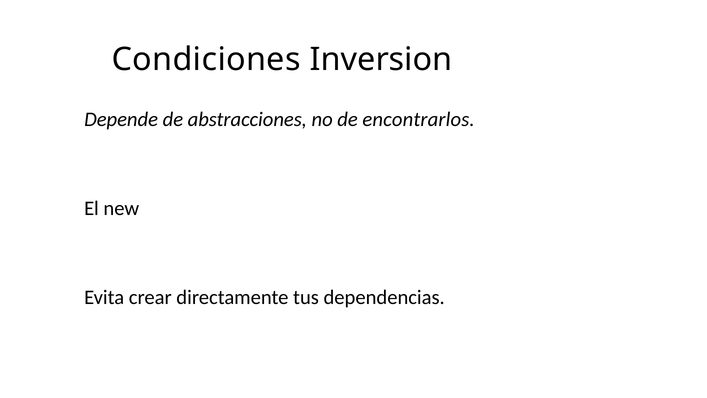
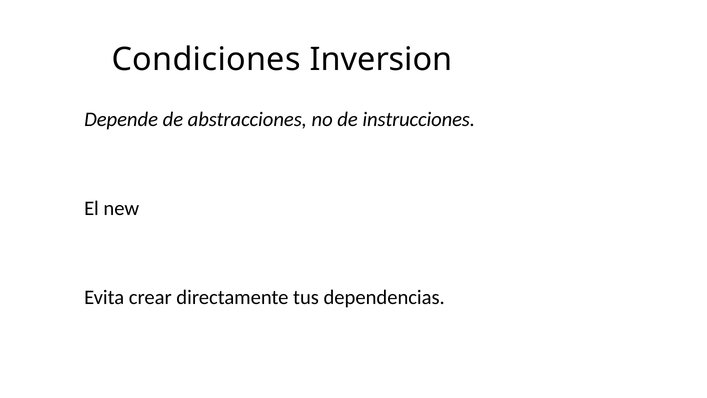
encontrarlos: encontrarlos -> instrucciones
